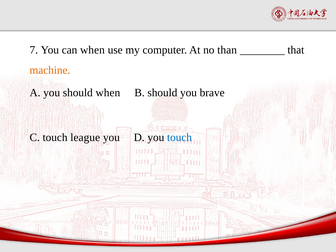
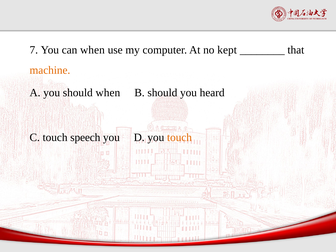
than: than -> kept
brave: brave -> heard
league: league -> speech
touch at (179, 137) colour: blue -> orange
